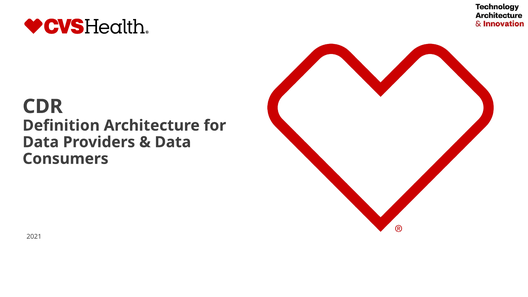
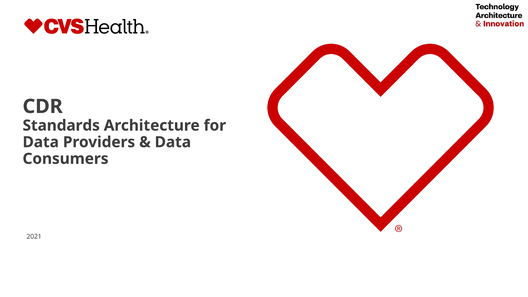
Definition: Definition -> Standards
